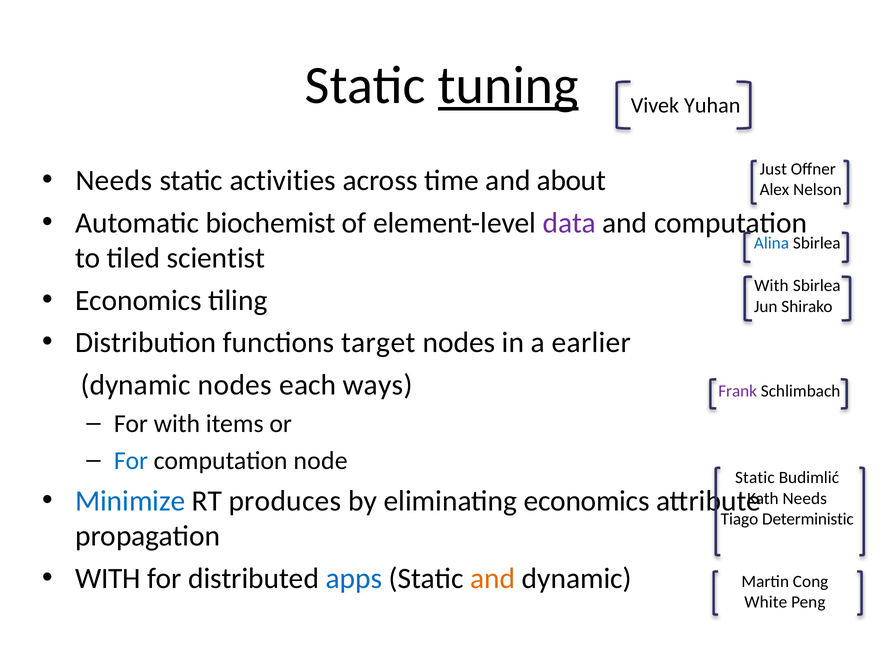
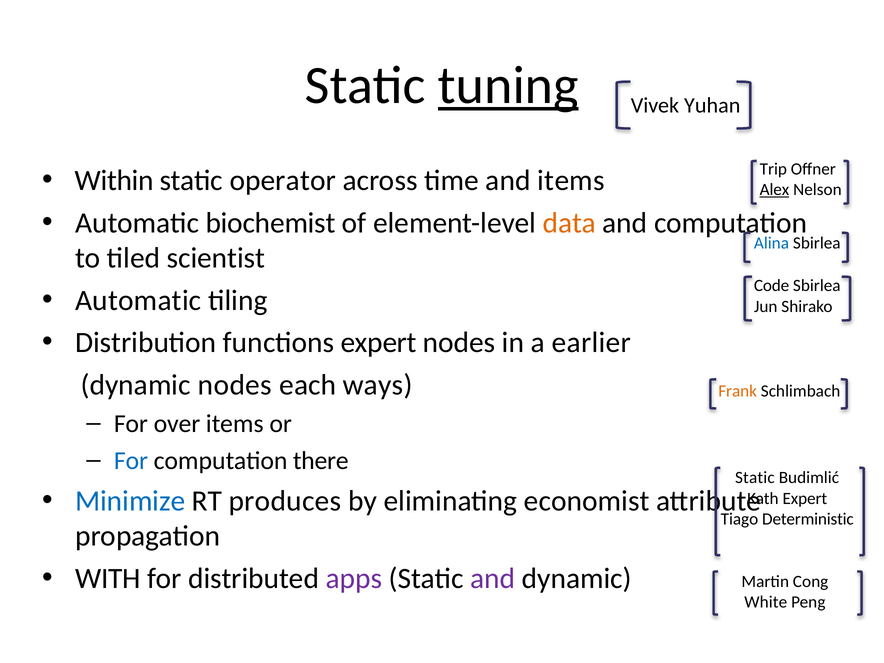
Just: Just -> Trip
Needs at (114, 181): Needs -> Within
activities: activities -> operator
and about: about -> items
Alex underline: none -> present
data colour: purple -> orange
With at (771, 286): With -> Code
Economics at (138, 300): Economics -> Automatic
functions target: target -> expert
Frank colour: purple -> orange
For with: with -> over
node: node -> there
eliminating economics: economics -> economist
Needs at (805, 498): Needs -> Expert
apps colour: blue -> purple
and at (493, 578) colour: orange -> purple
